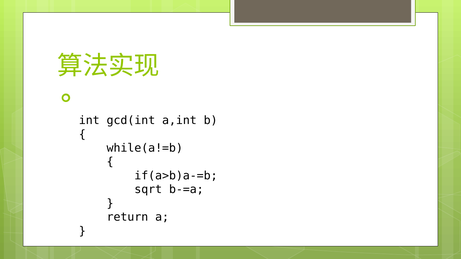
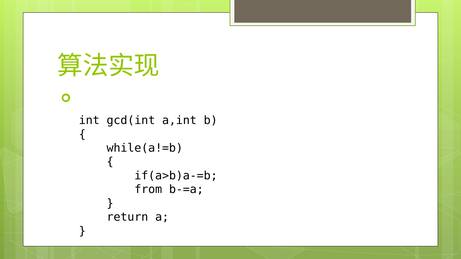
sqrt: sqrt -> from
